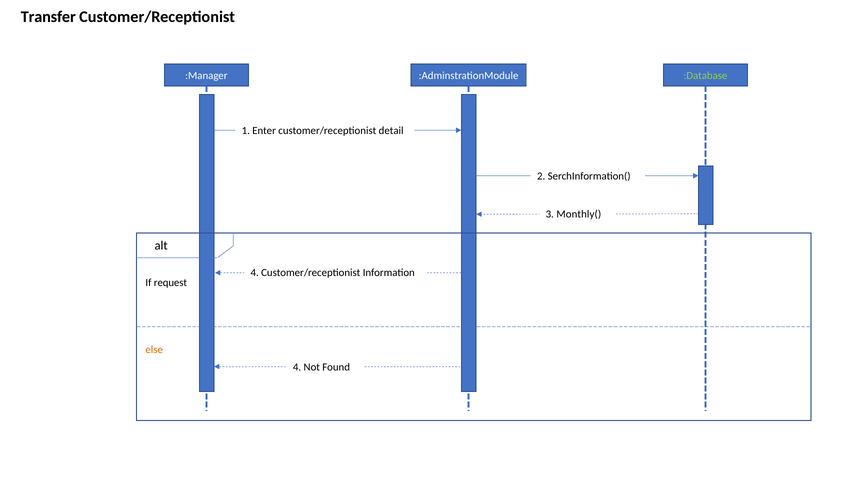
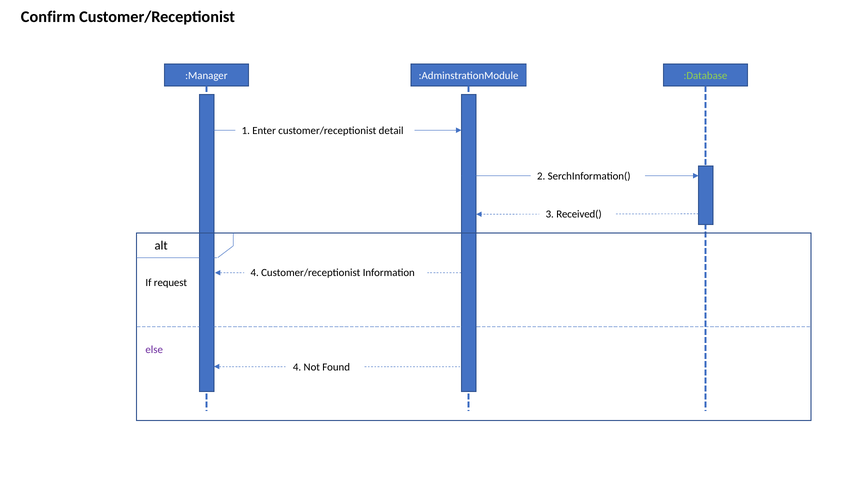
Transfer: Transfer -> Confirm
Monthly(: Monthly( -> Received(
else colour: orange -> purple
